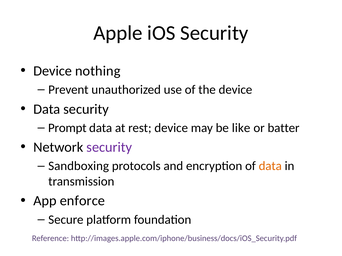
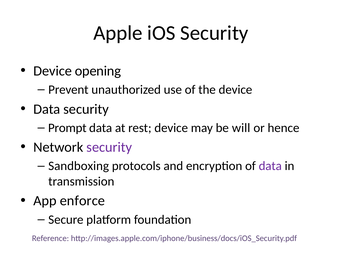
nothing: nothing -> opening
like: like -> will
batter: batter -> hence
data at (270, 166) colour: orange -> purple
